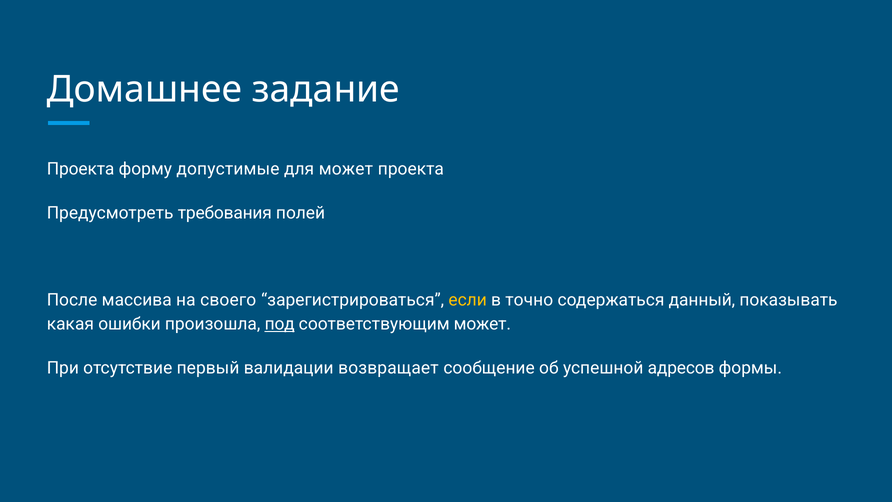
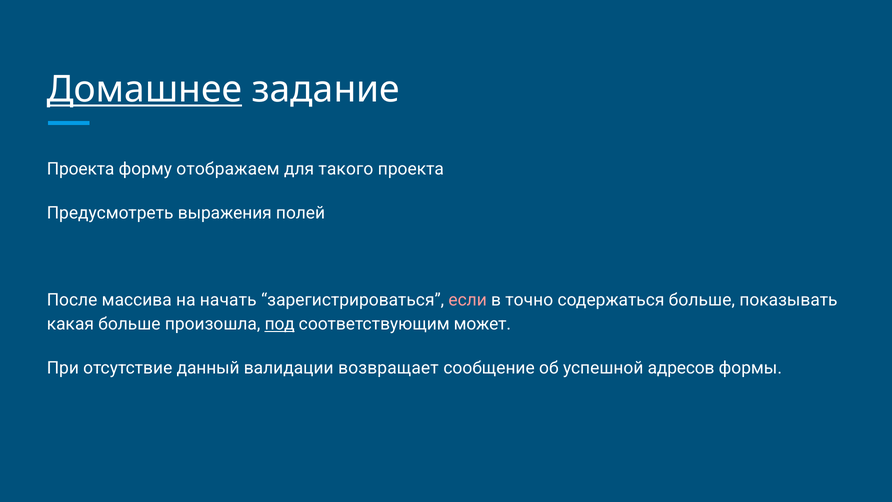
Домашнее underline: none -> present
допустимые: допустимые -> отображаем
для может: может -> такого
требования: требования -> выражения
своего: своего -> начать
если colour: yellow -> pink
содержаться данный: данный -> больше
какая ошибки: ошибки -> больше
первый: первый -> данный
